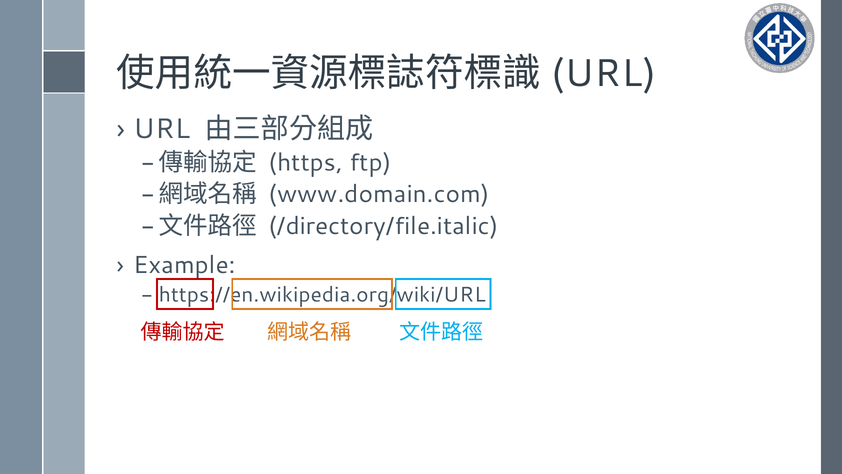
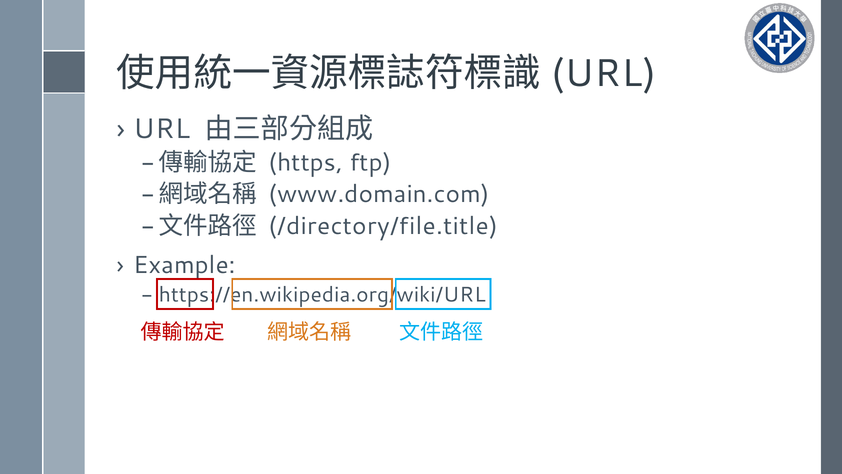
/directory/file.italic: /directory/file.italic -> /directory/file.title
